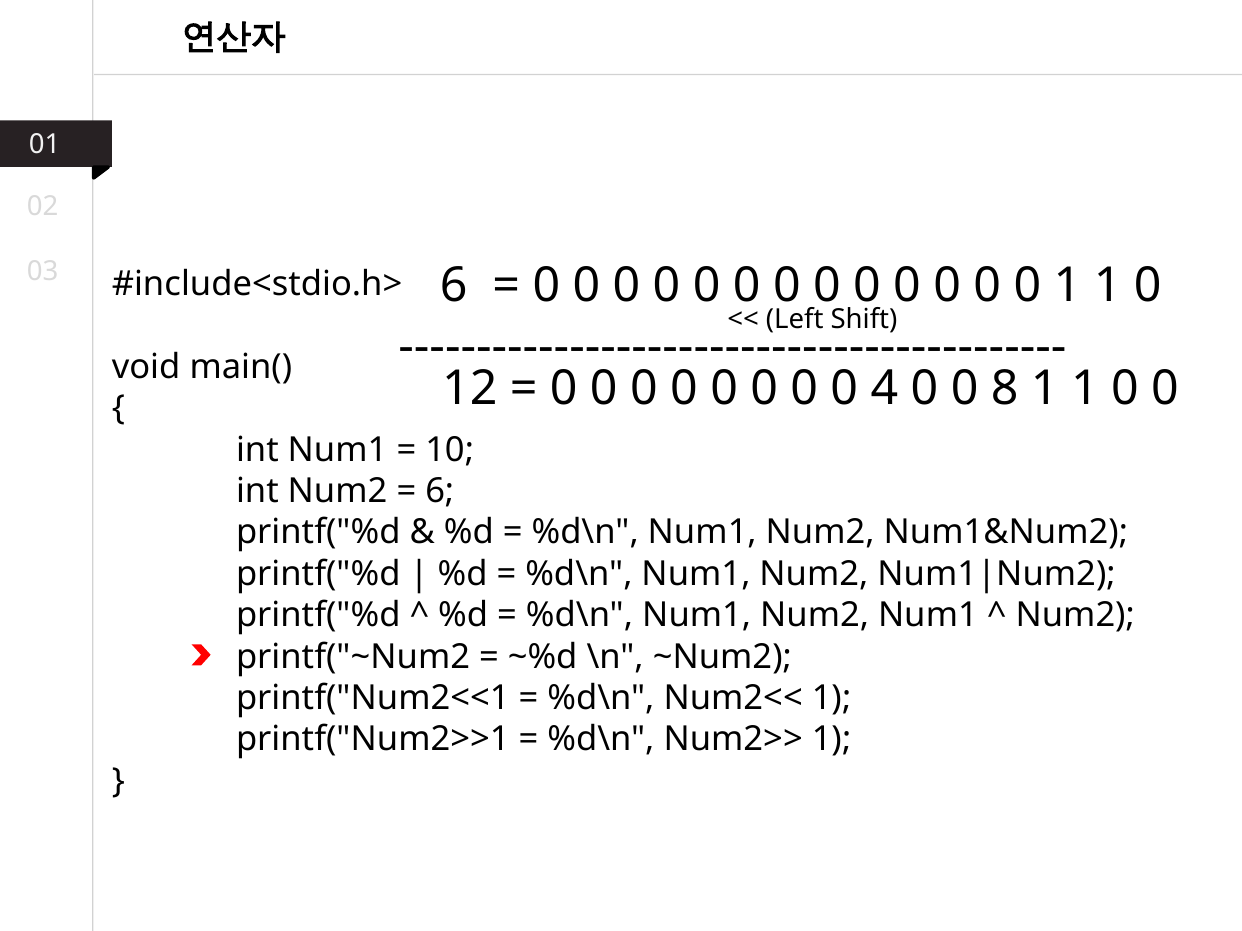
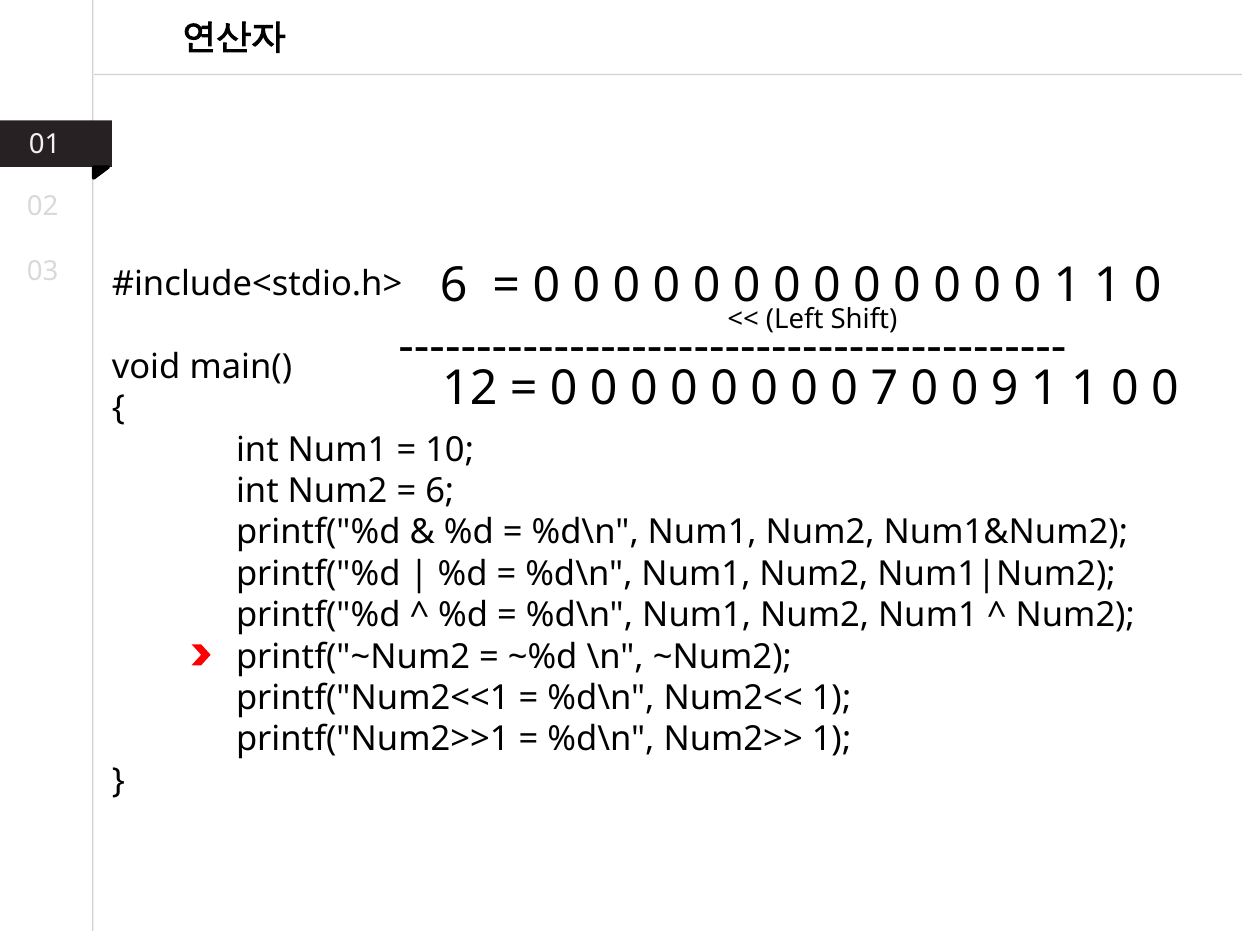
4: 4 -> 7
8: 8 -> 9
